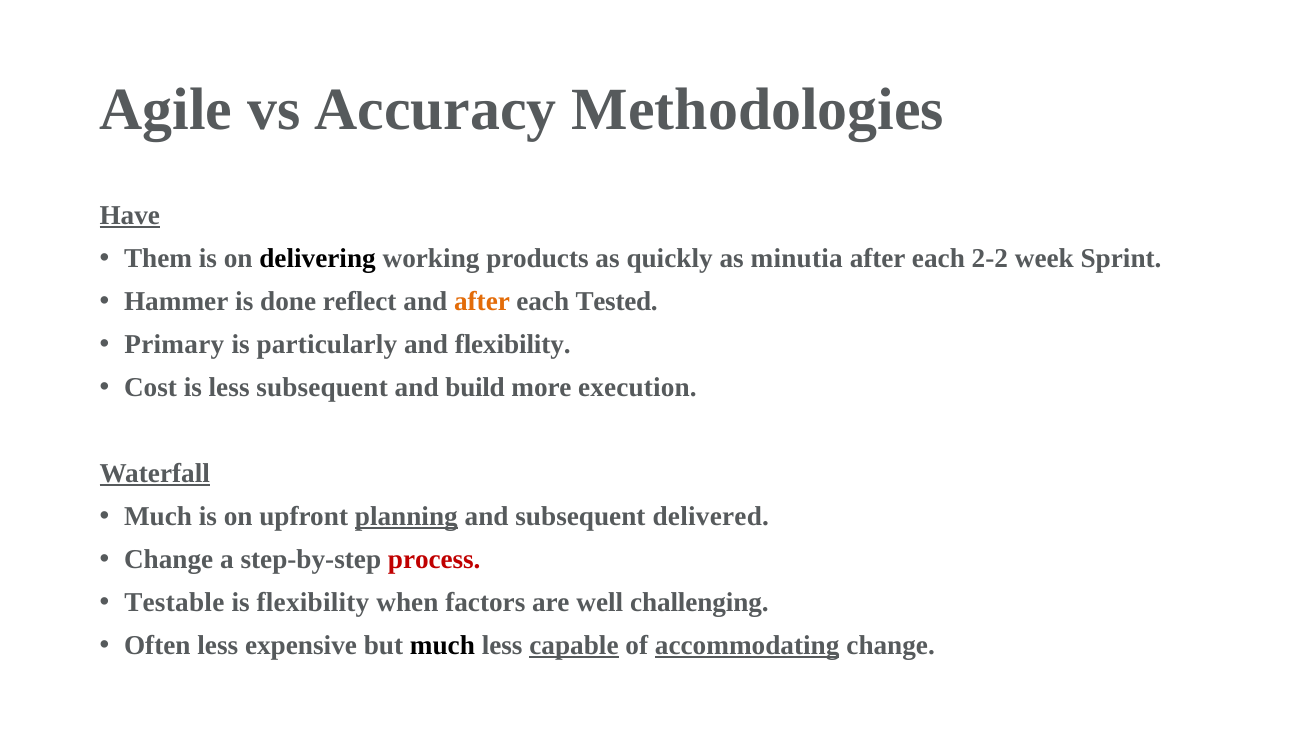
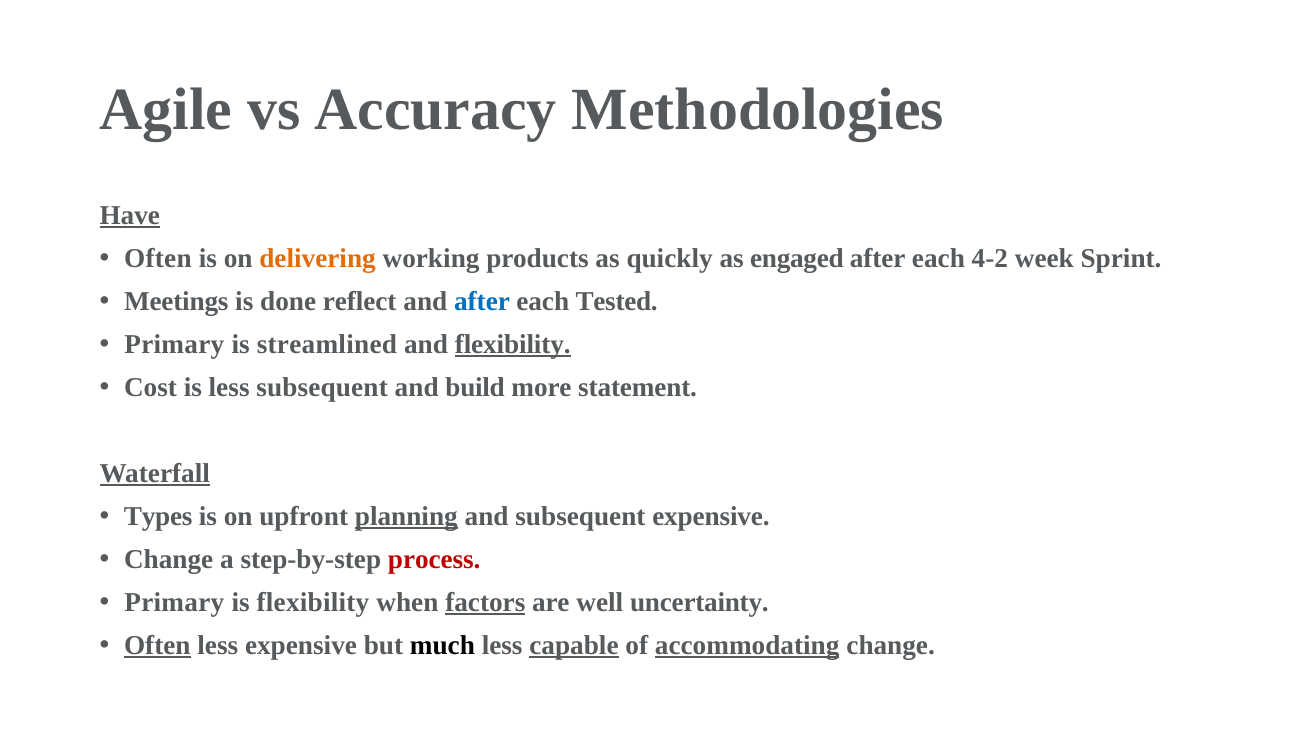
Them at (158, 258): Them -> Often
delivering colour: black -> orange
minutia: minutia -> engaged
2-2: 2-2 -> 4-2
Hammer: Hammer -> Meetings
after at (482, 301) colour: orange -> blue
particularly: particularly -> streamlined
flexibility at (513, 344) underline: none -> present
execution: execution -> statement
Much at (158, 516): Much -> Types
subsequent delivered: delivered -> expensive
Testable at (174, 602): Testable -> Primary
factors underline: none -> present
challenging: challenging -> uncertainty
Often at (157, 645) underline: none -> present
